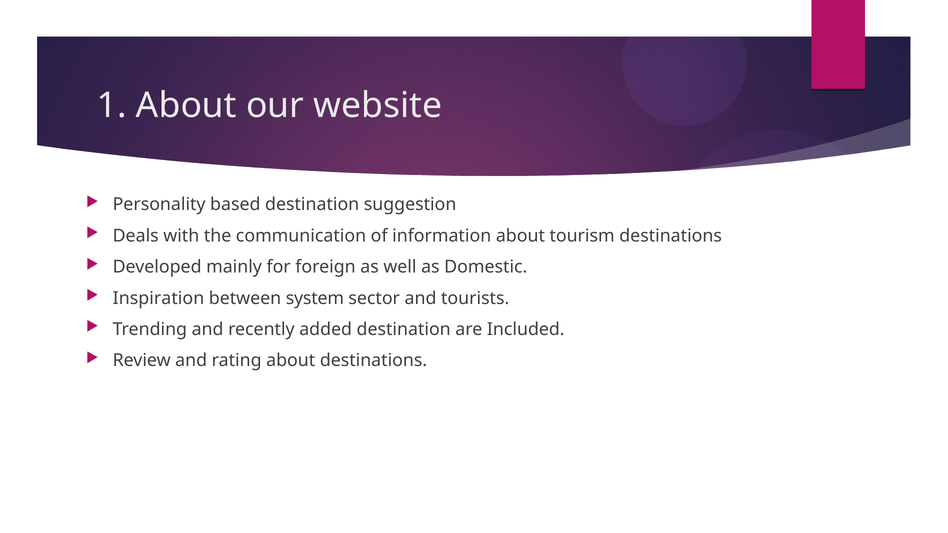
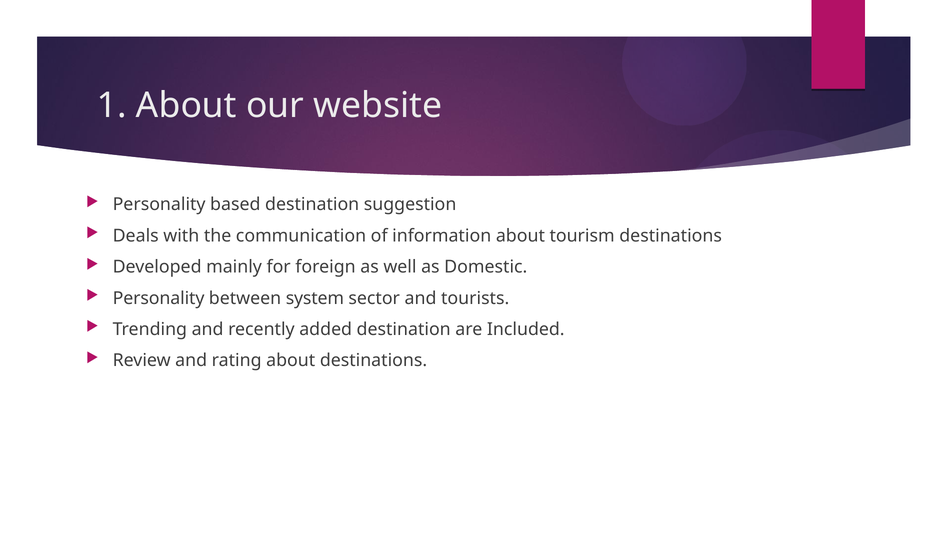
Inspiration at (158, 298): Inspiration -> Personality
